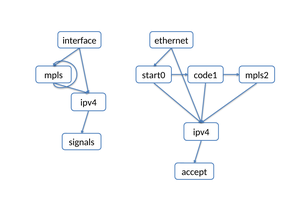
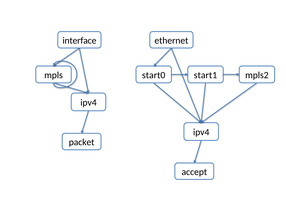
code1: code1 -> start1
signals: signals -> packet
